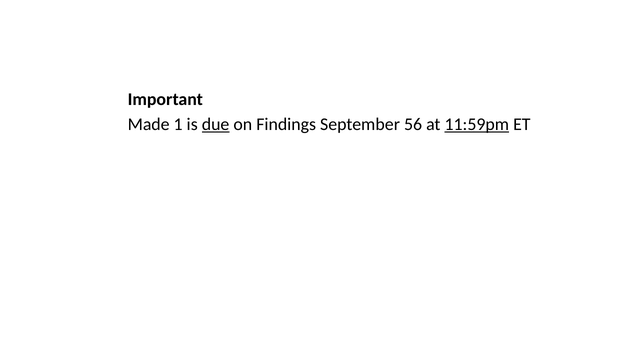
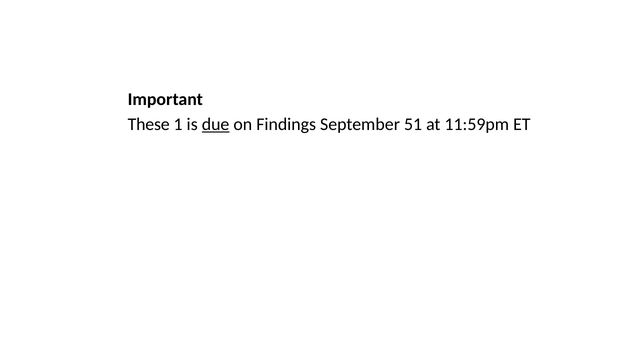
Made: Made -> These
56: 56 -> 51
11:59pm underline: present -> none
